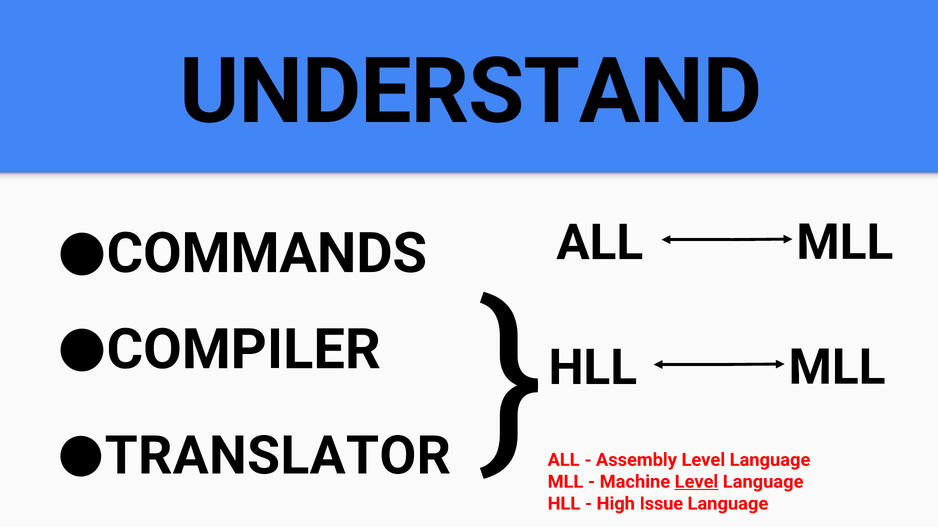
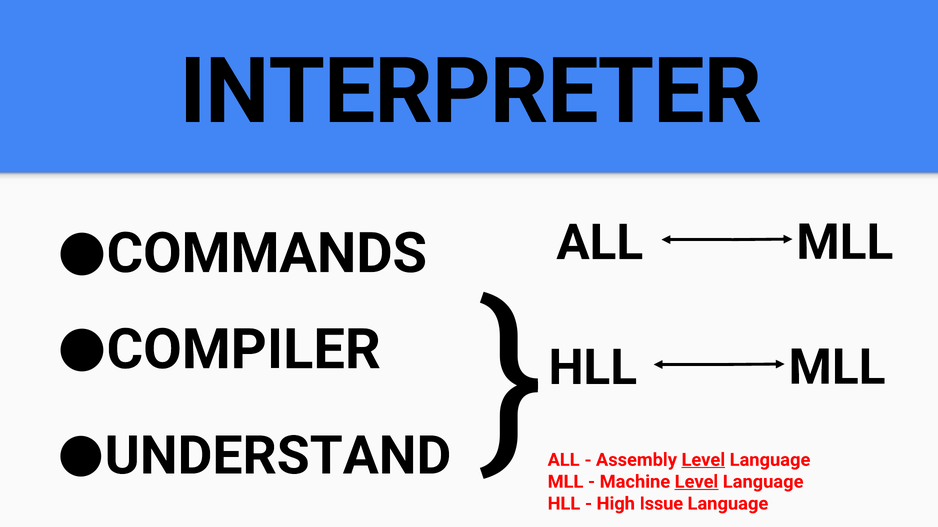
UNDERSTAND: UNDERSTAND -> INTERPRETER
Level at (703, 460) underline: none -> present
TRANSLATOR: TRANSLATOR -> UNDERSTAND
